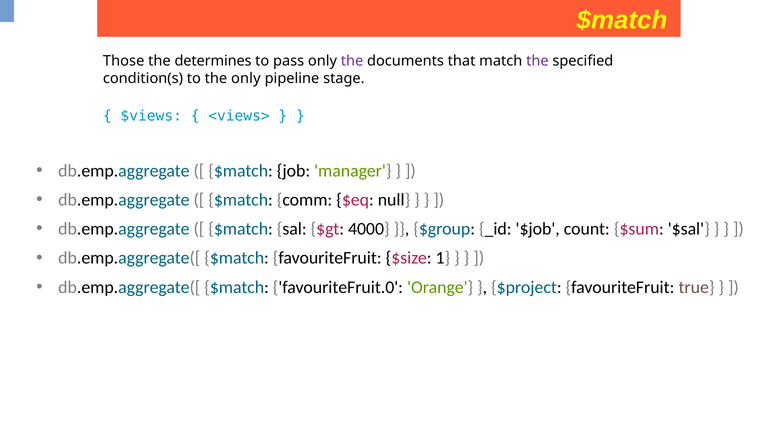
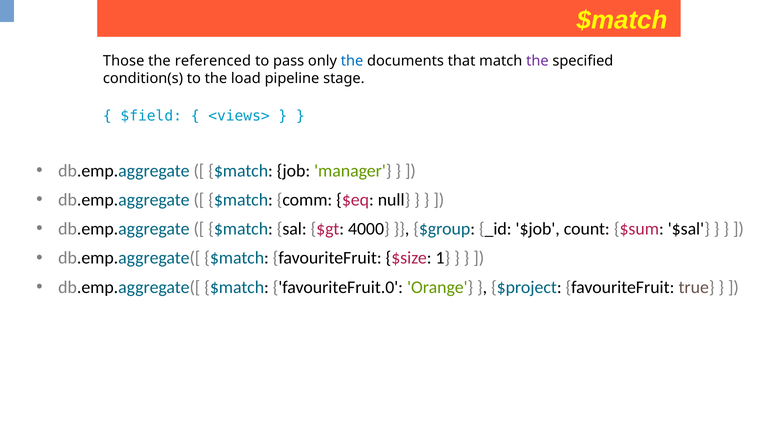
determines: determines -> referenced
the at (352, 61) colour: purple -> blue
the only: only -> load
$views: $views -> $field
